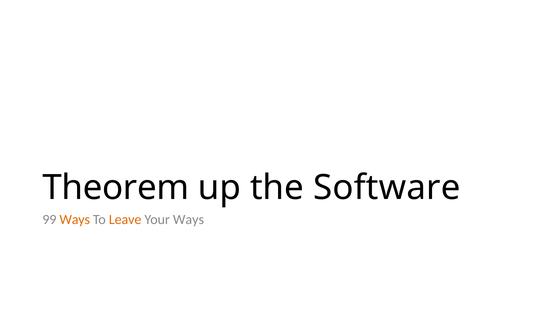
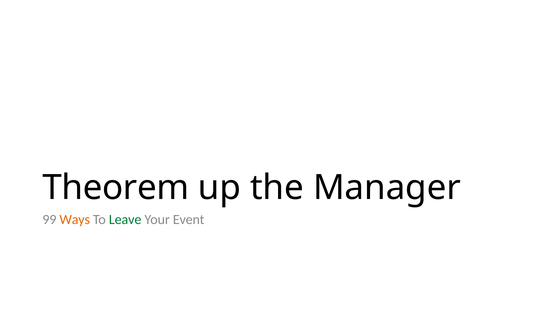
Software: Software -> Manager
Leave colour: orange -> green
Your Ways: Ways -> Event
